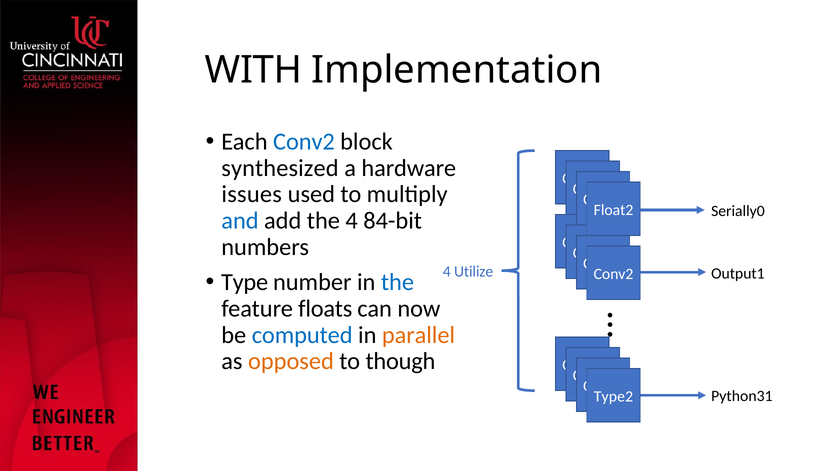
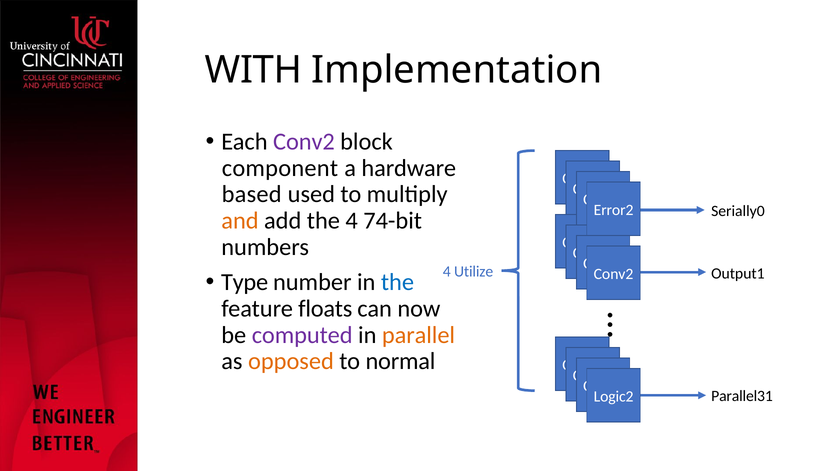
Conv2 at (304, 142) colour: blue -> purple
synthesized: synthesized -> component
issues: issues -> based
Float2: Float2 -> Error2
and colour: blue -> orange
84-bit: 84-bit -> 74-bit
computed colour: blue -> purple
though: though -> normal
Python31: Python31 -> Parallel31
Type2: Type2 -> Logic2
